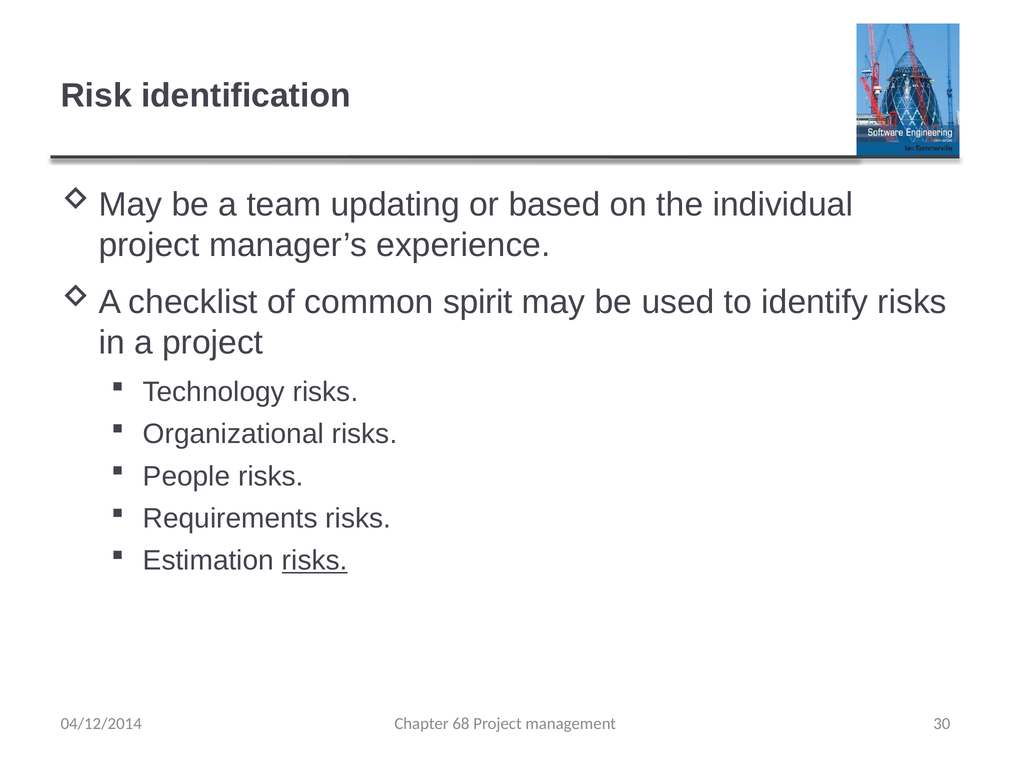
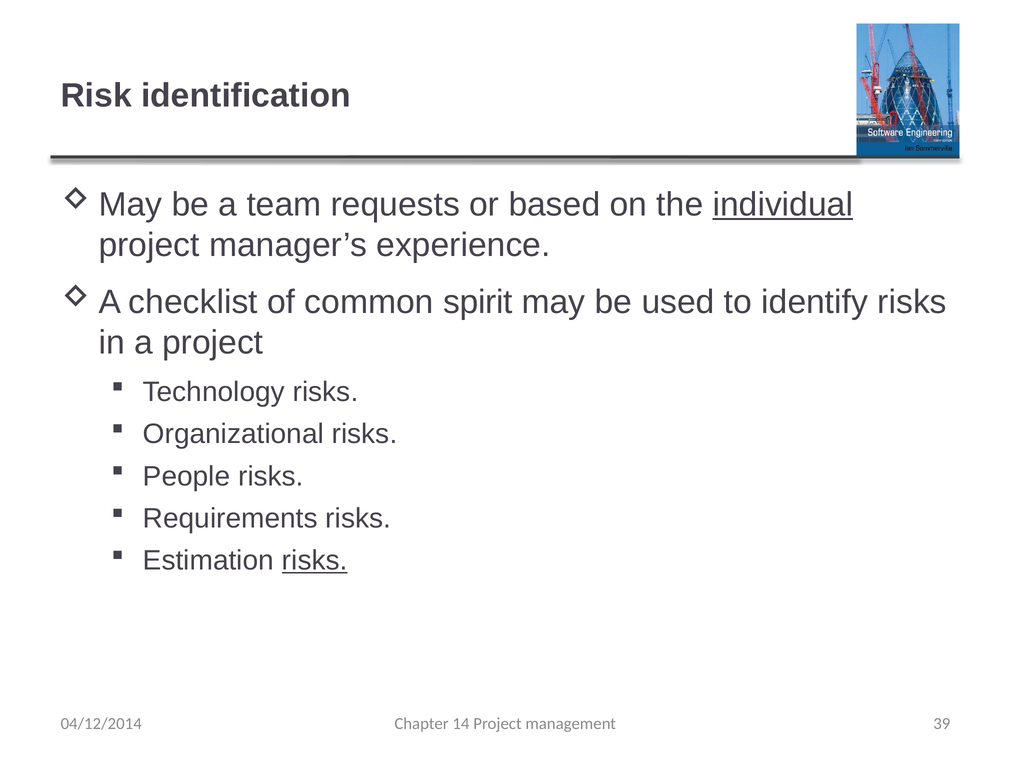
updating: updating -> requests
individual underline: none -> present
68: 68 -> 14
30: 30 -> 39
